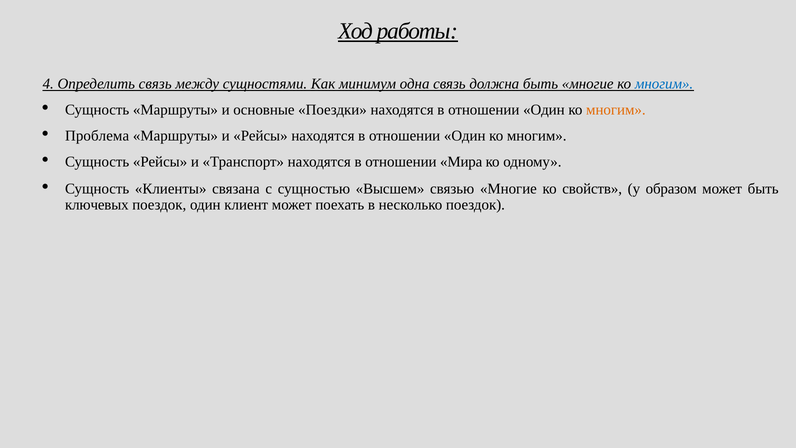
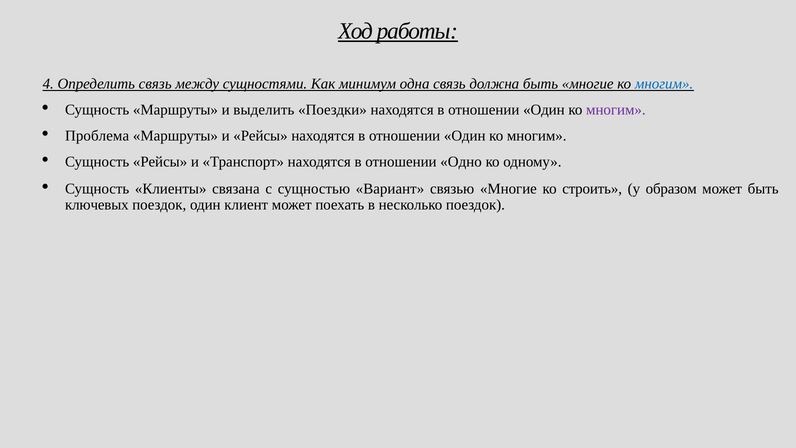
основные: основные -> выделить
многим at (616, 110) colour: orange -> purple
Мира: Мира -> Одно
Высшем: Высшем -> Вариант
свойств: свойств -> строить
